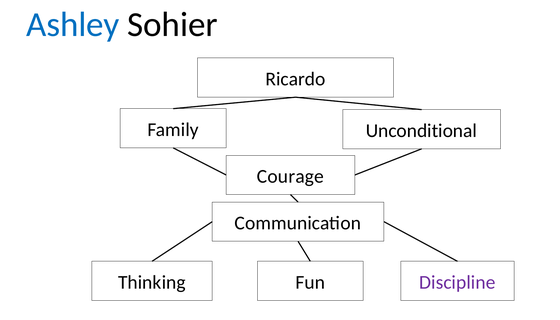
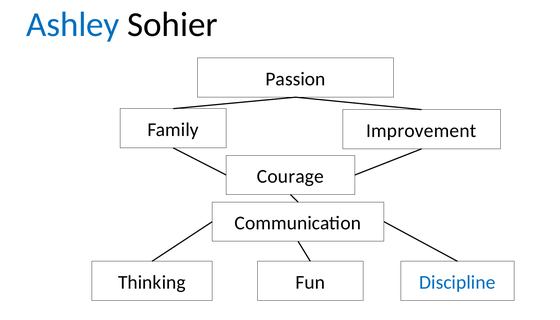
Ricardo: Ricardo -> Passion
Unconditional: Unconditional -> Improvement
Discipline colour: purple -> blue
